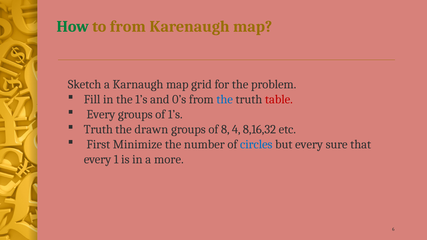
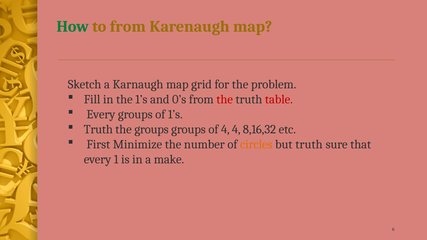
the at (225, 100) colour: blue -> red
the drawn: drawn -> groups
of 8: 8 -> 4
circles colour: blue -> orange
but every: every -> truth
more: more -> make
